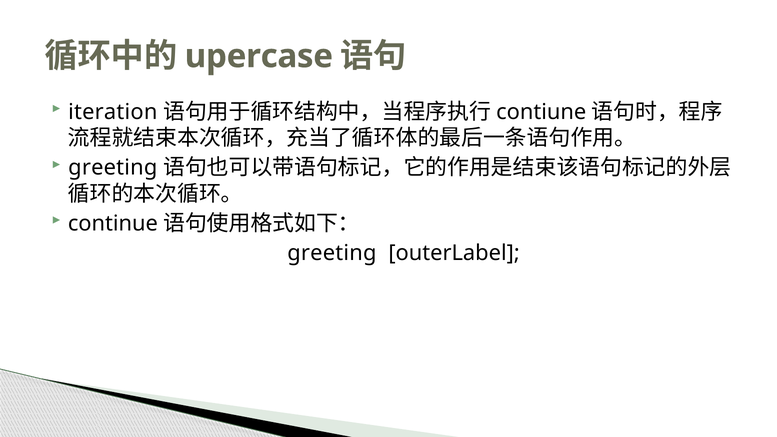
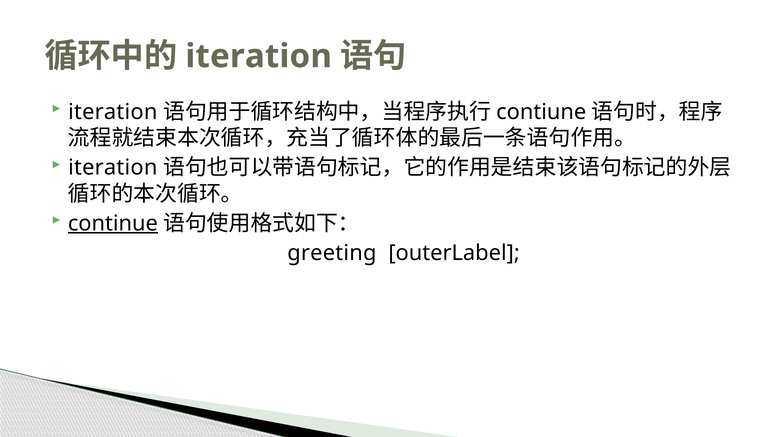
upercase at (259, 56): upercase -> iteration
greeting at (113, 168): greeting -> iteration
continue underline: none -> present
